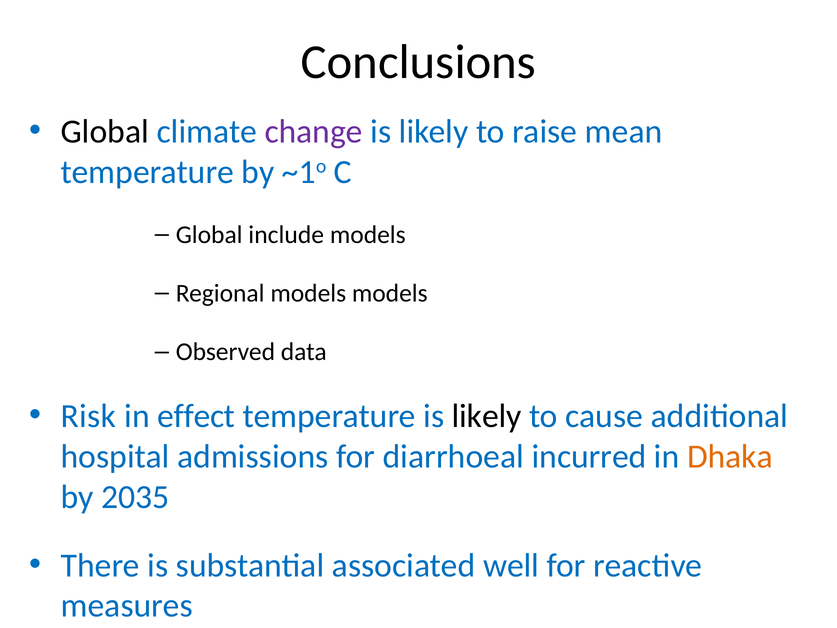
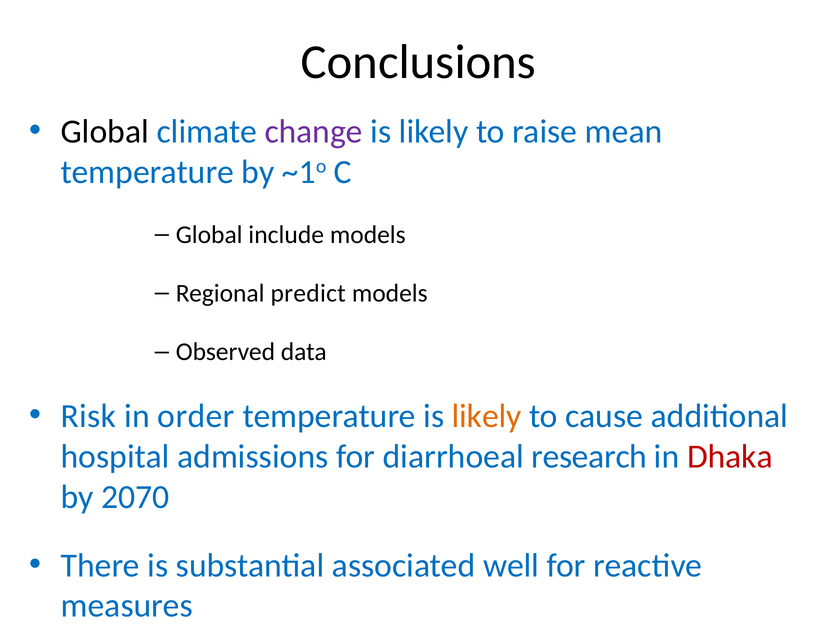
Regional models: models -> predict
effect: effect -> order
likely at (487, 416) colour: black -> orange
incurred: incurred -> research
Dhaka colour: orange -> red
2035: 2035 -> 2070
